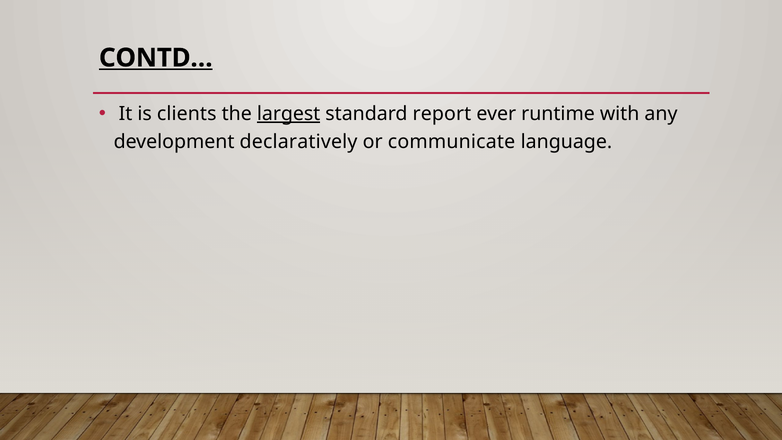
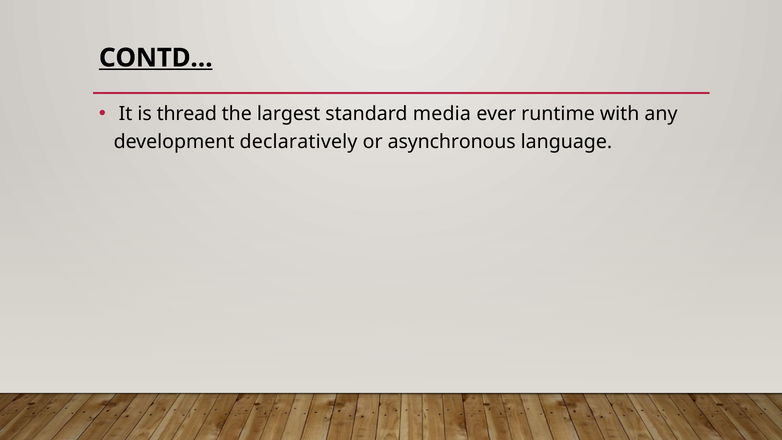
clients: clients -> thread
largest underline: present -> none
report: report -> media
communicate: communicate -> asynchronous
